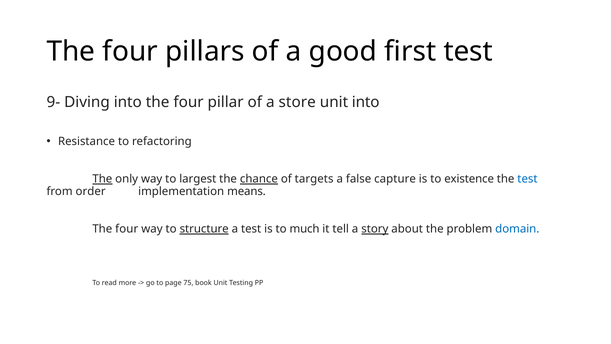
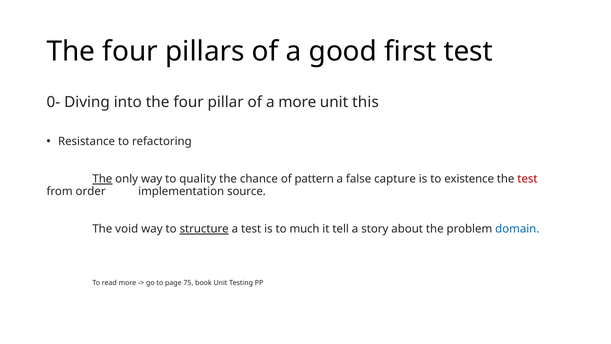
9-: 9- -> 0-
a store: store -> more
unit into: into -> this
largest: largest -> quality
chance underline: present -> none
targets: targets -> pattern
test at (527, 179) colour: blue -> red
means: means -> source
four at (127, 229): four -> void
story underline: present -> none
